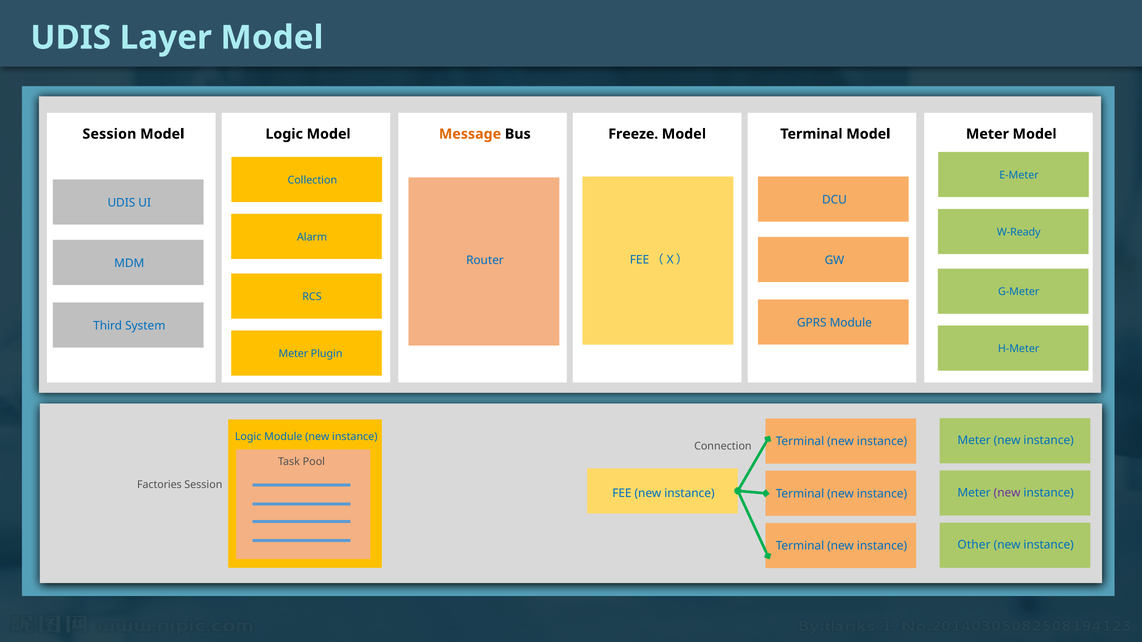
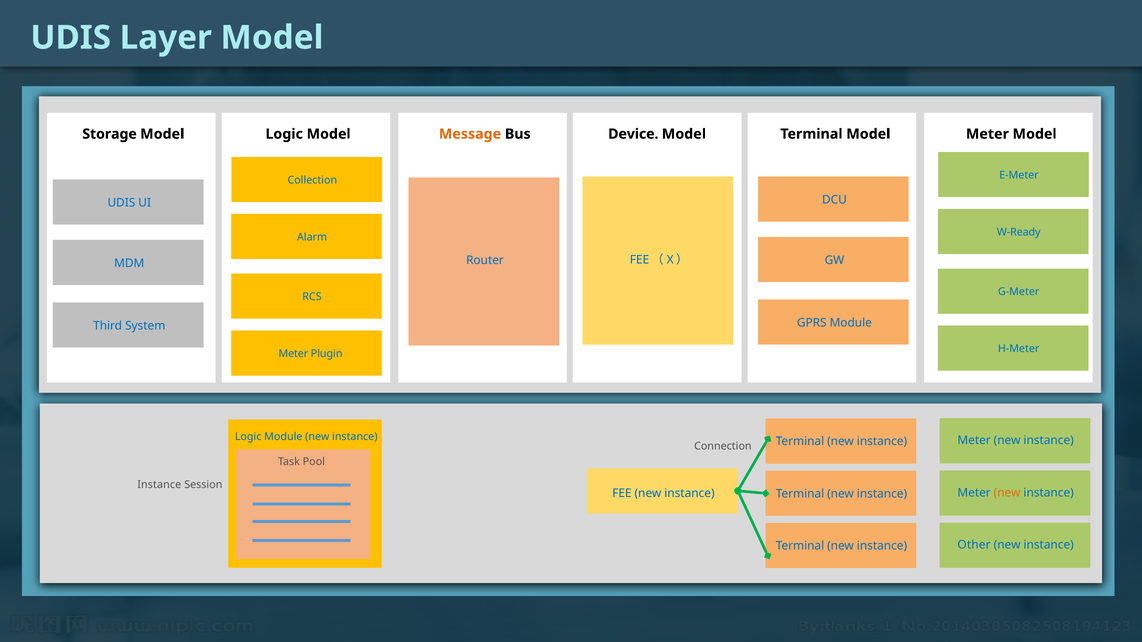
Session at (109, 134): Session -> Storage
Freeze: Freeze -> Device
Factories at (159, 485): Factories -> Instance
new at (1007, 493) colour: purple -> orange
